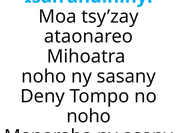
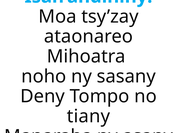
noho at (89, 116): noho -> tiany
